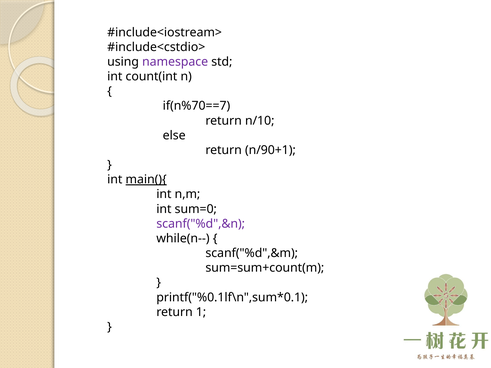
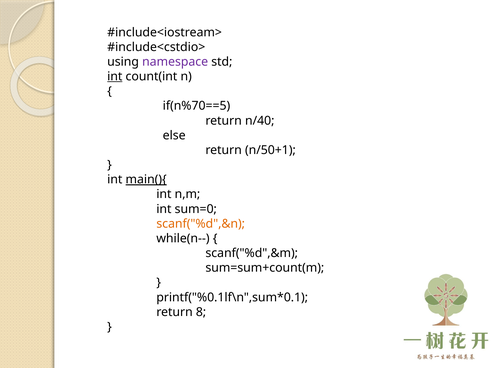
int at (115, 77) underline: none -> present
if(n%70==7: if(n%70==7 -> if(n%70==5
n/10: n/10 -> n/40
n/90+1: n/90+1 -> n/50+1
scanf("%d",&n colour: purple -> orange
1: 1 -> 8
